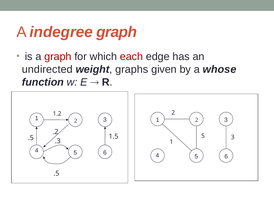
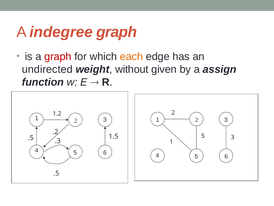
each colour: red -> orange
graphs: graphs -> without
whose: whose -> assign
